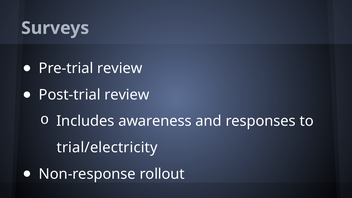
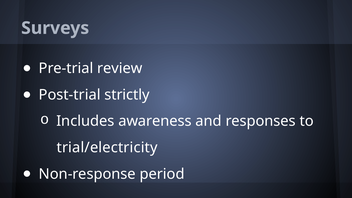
Post-trial review: review -> strictly
rollout: rollout -> period
